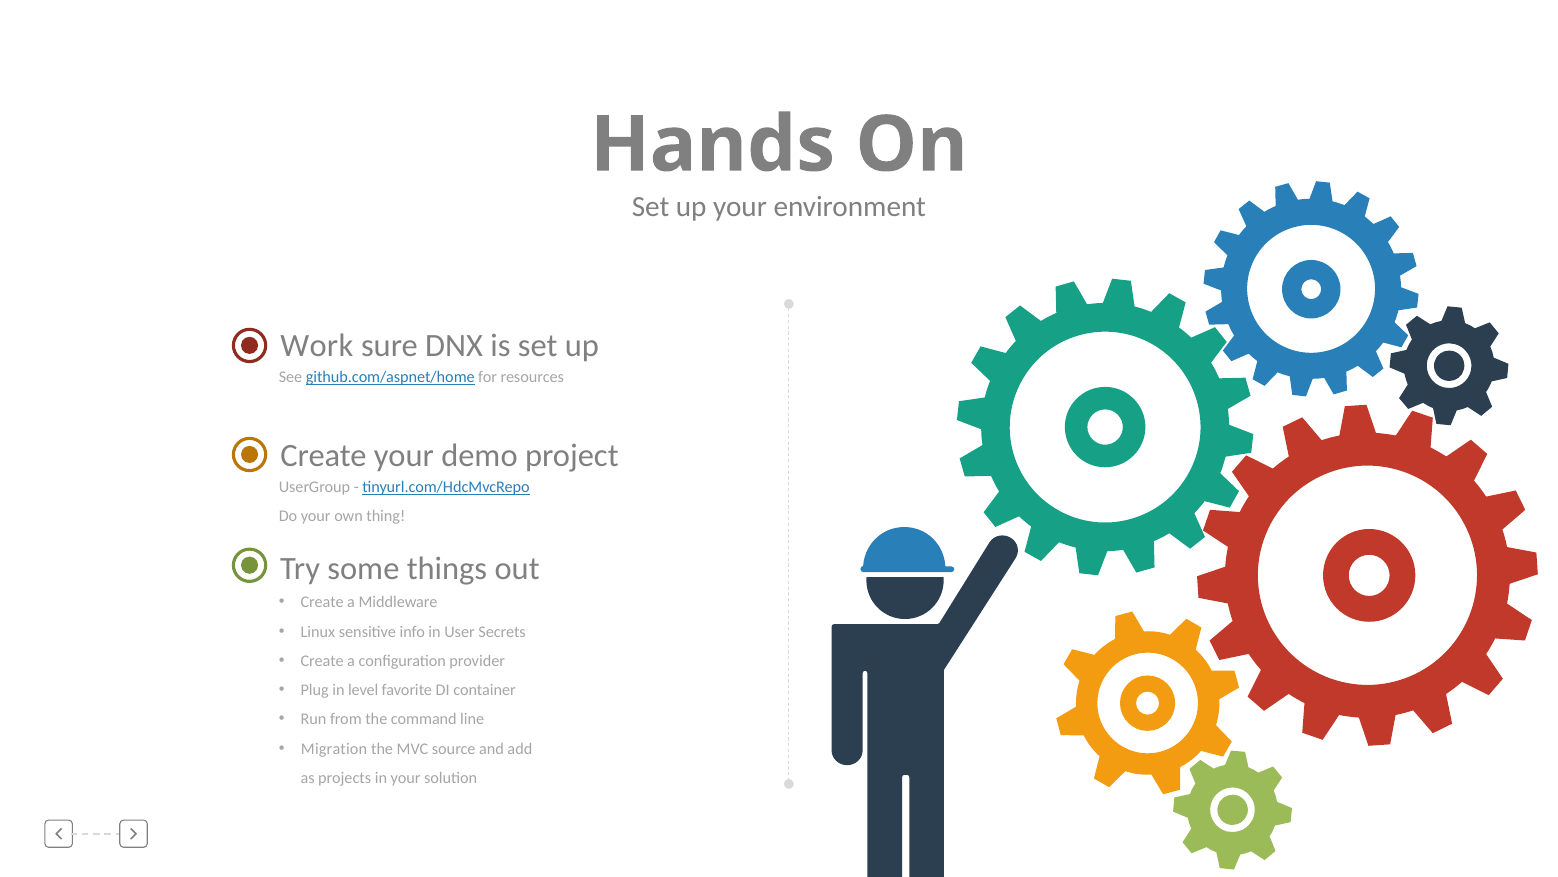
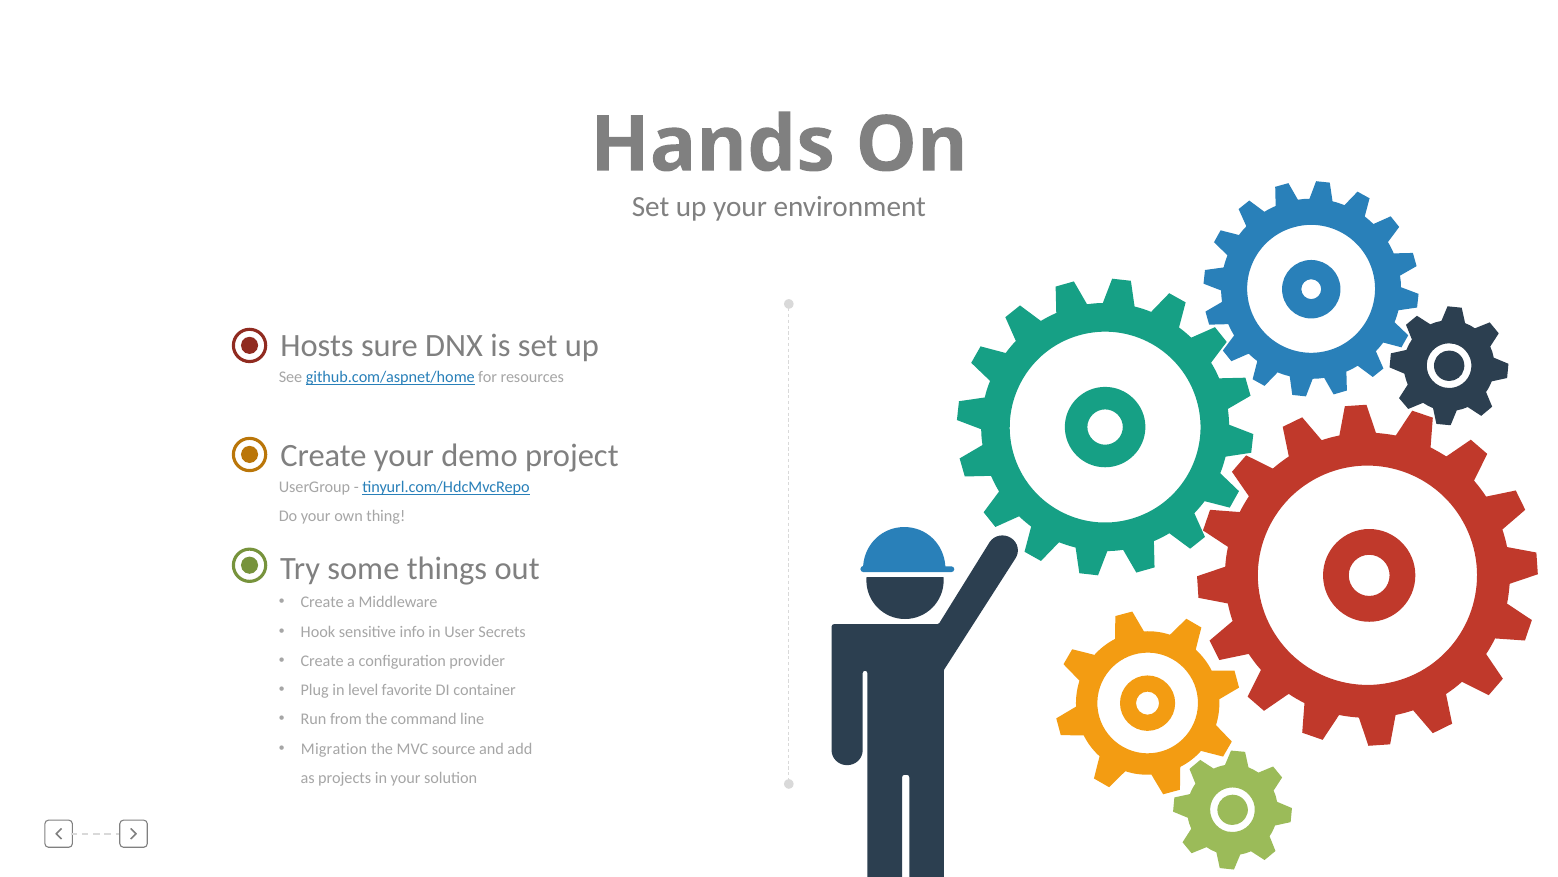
Work: Work -> Hosts
Linux: Linux -> Hook
